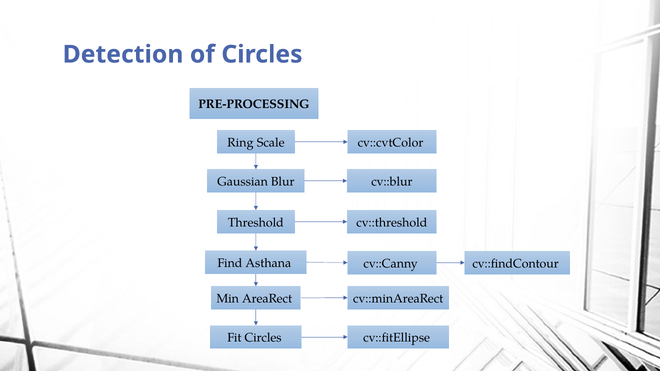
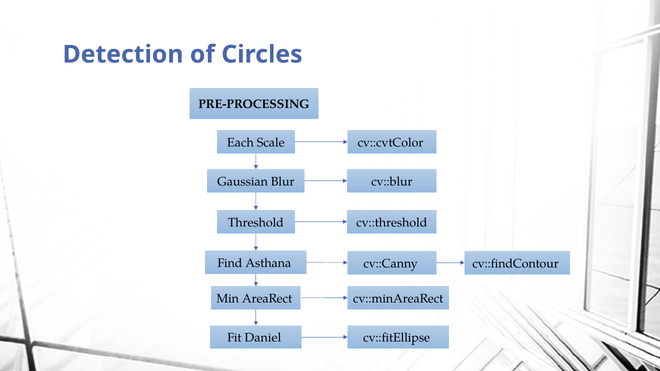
Ring: Ring -> Each
Fit Circles: Circles -> Daniel
